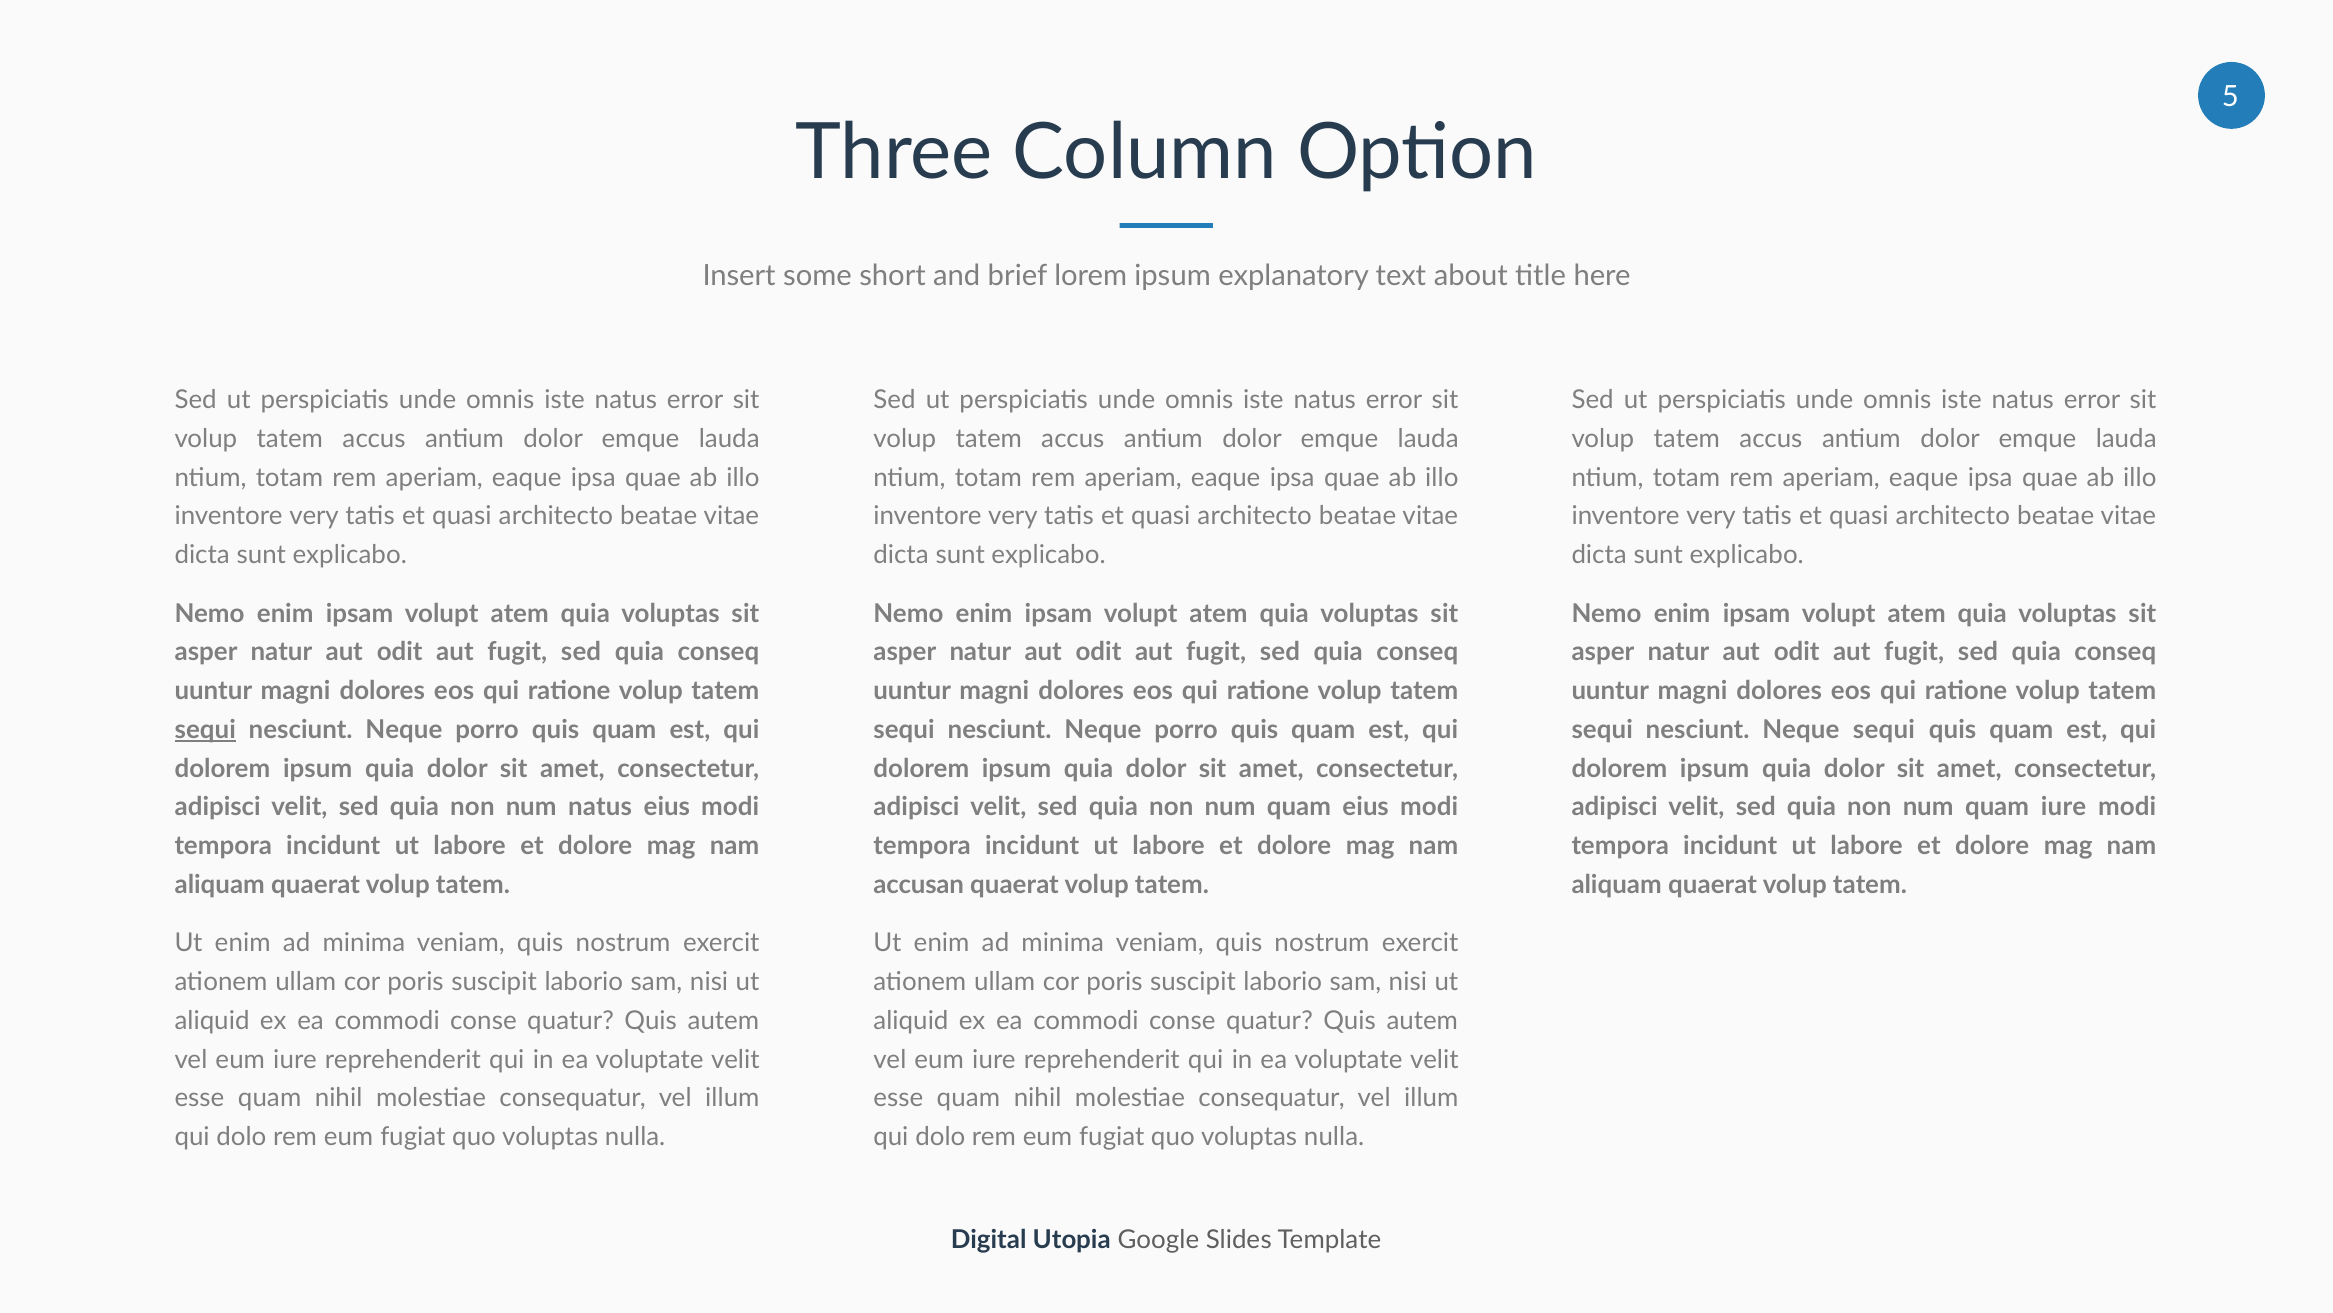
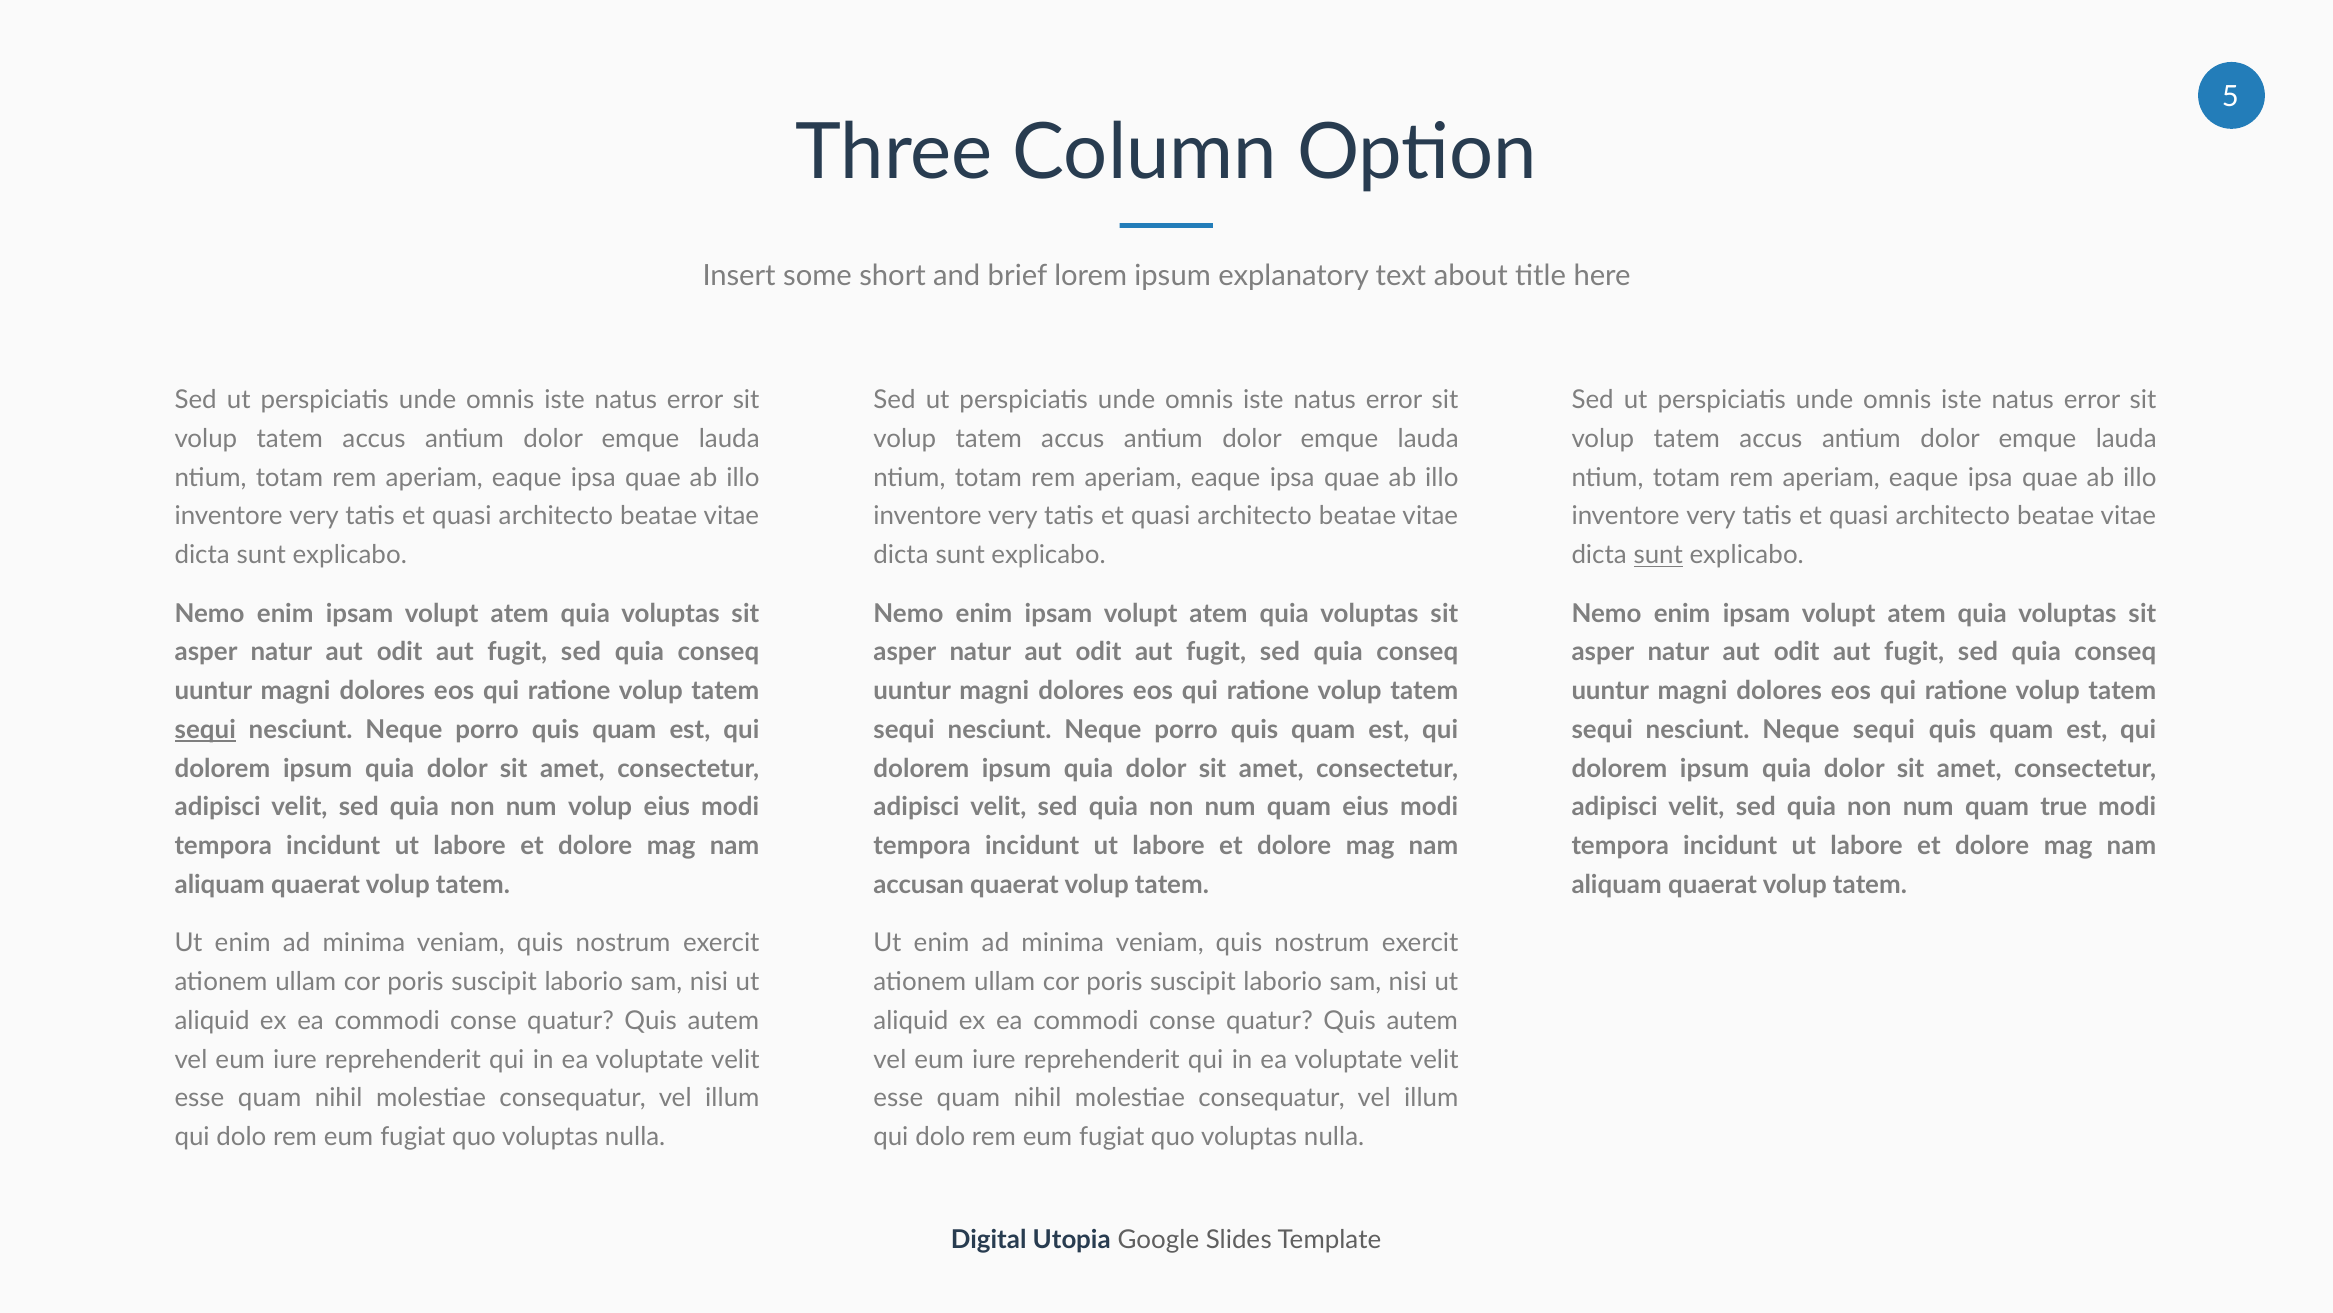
sunt at (1658, 555) underline: none -> present
num natus: natus -> volup
quam iure: iure -> true
